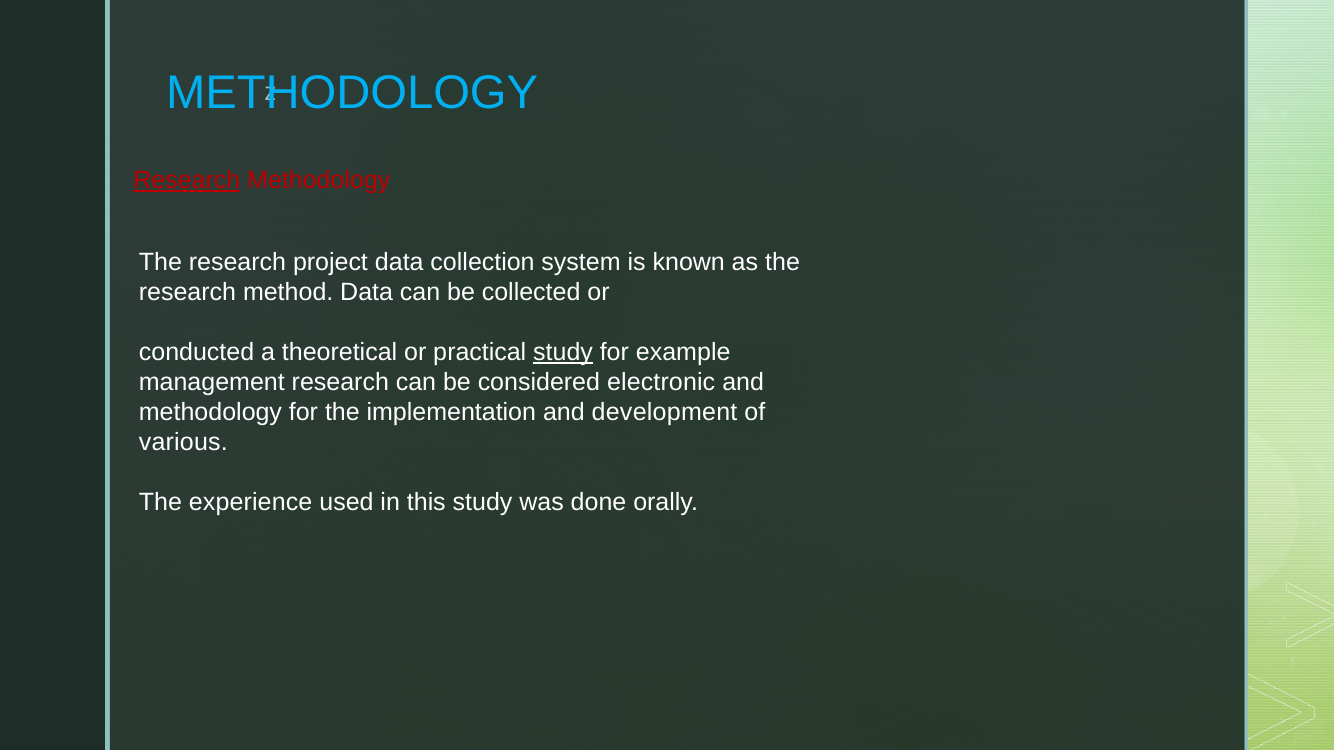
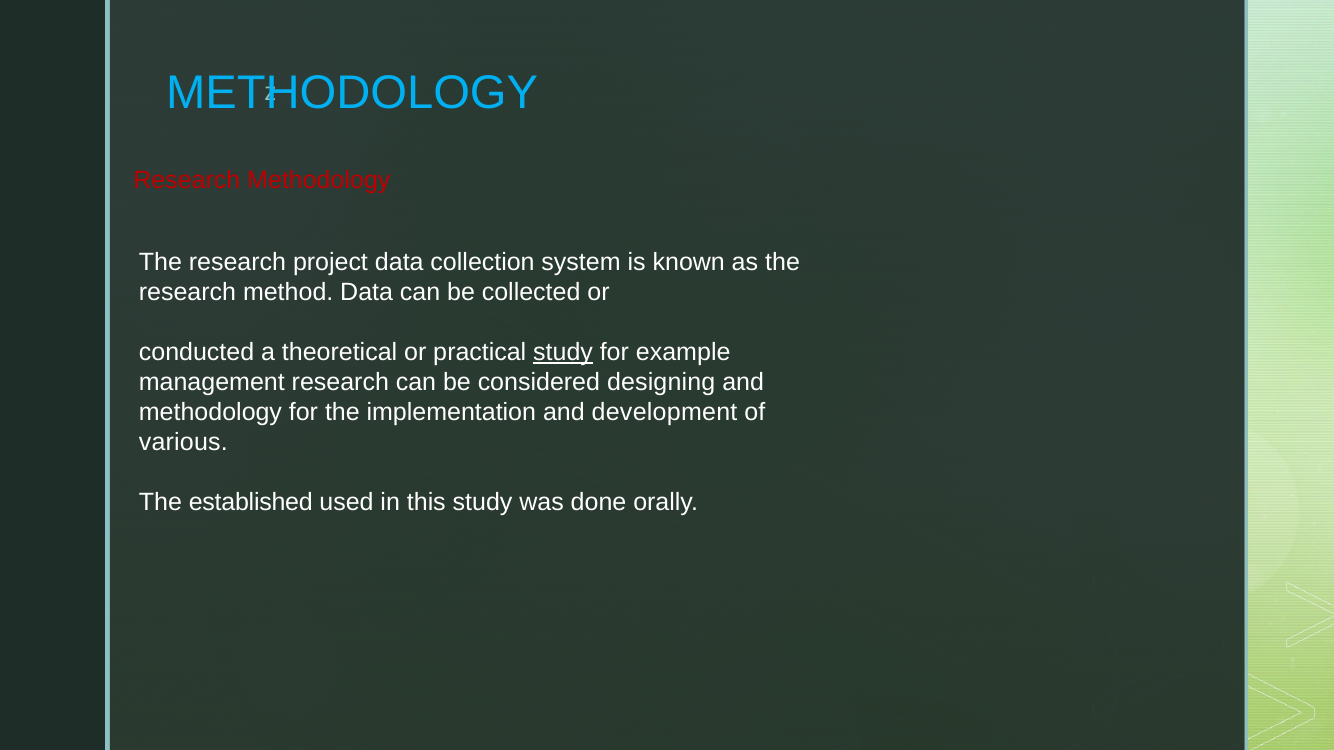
Research at (187, 180) underline: present -> none
electronic: electronic -> designing
experience: experience -> established
